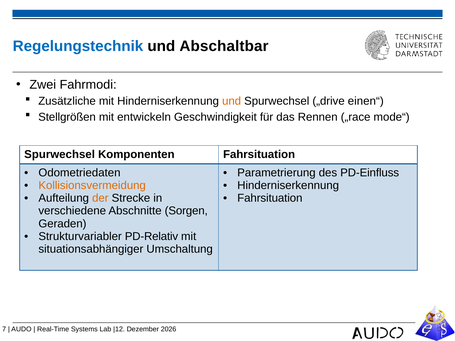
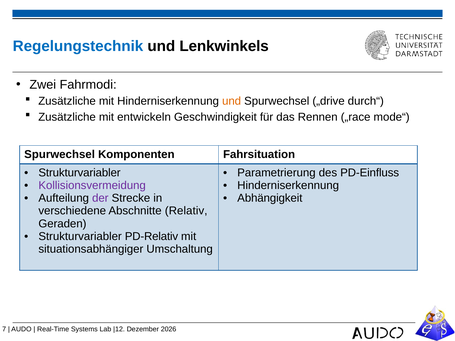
Abschaltbar: Abschaltbar -> Lenkwinkels
einen“: einen“ -> durch“
Stellgrößen at (67, 117): Stellgrößen -> Zusätzliche
Odometriedaten at (79, 173): Odometriedaten -> Strukturvariabler
Kollisionsvermeidung colour: orange -> purple
der colour: orange -> purple
Fahrsituation at (270, 198): Fahrsituation -> Abhängigkeit
Sorgen: Sorgen -> Relativ
